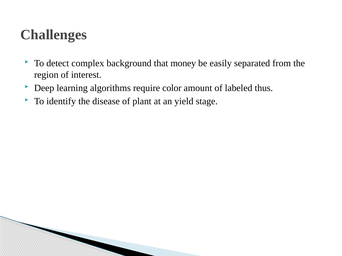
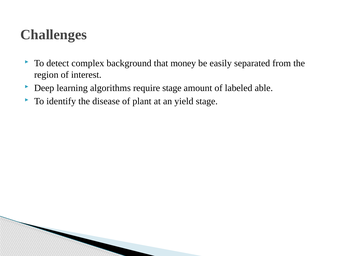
require color: color -> stage
thus: thus -> able
